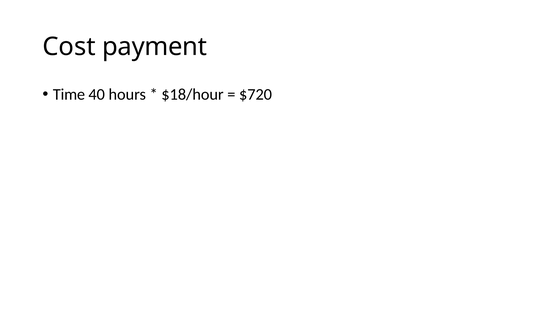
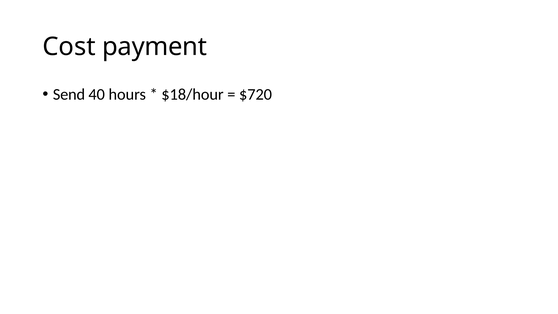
Time: Time -> Send
